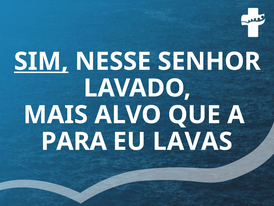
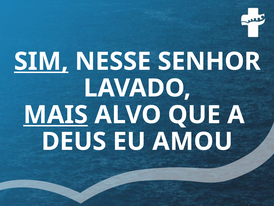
MAIS underline: none -> present
PARA: PARA -> DEUS
LAVAS: LAVAS -> AMOU
